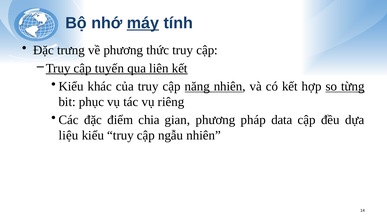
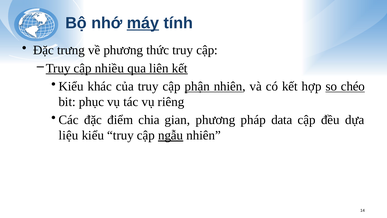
tuyến: tuyến -> nhiều
năng: năng -> phận
từng: từng -> chéo
ngẫu underline: none -> present
